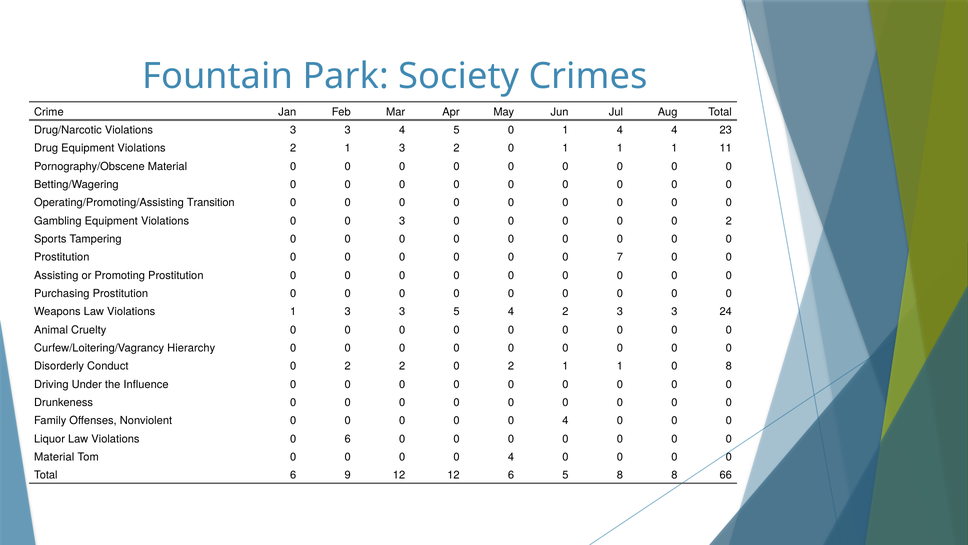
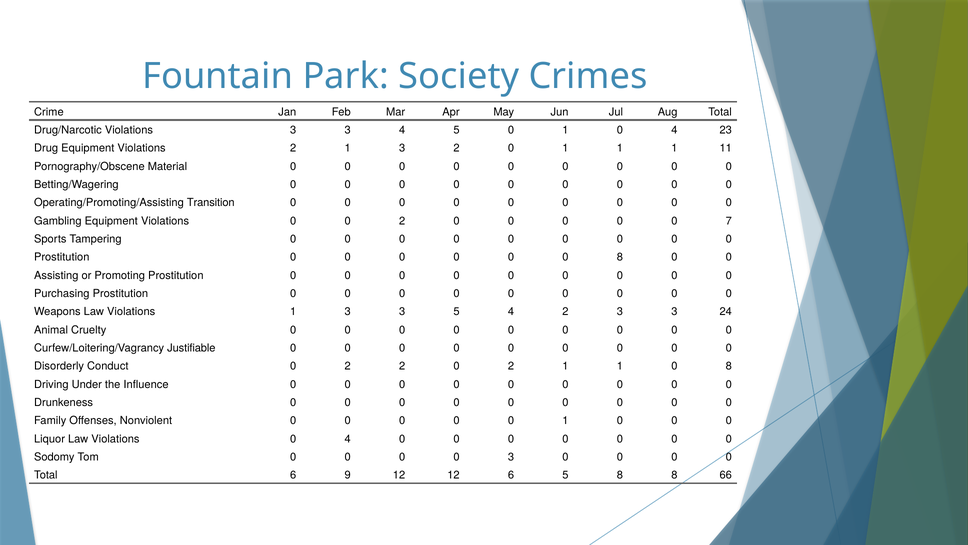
5 0 1 4: 4 -> 0
0 0 3: 3 -> 2
0 0 2: 2 -> 7
0 0 7: 7 -> 8
Hierarchy: Hierarchy -> Justifiable
4 at (565, 420): 4 -> 1
Violations 0 6: 6 -> 4
Material at (54, 457): Material -> Sodomy
4 at (511, 457): 4 -> 3
